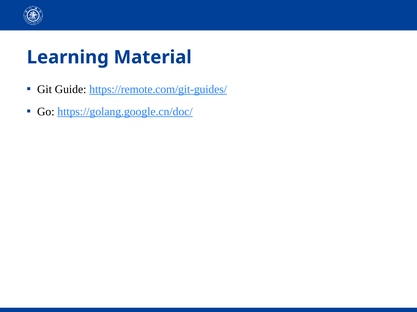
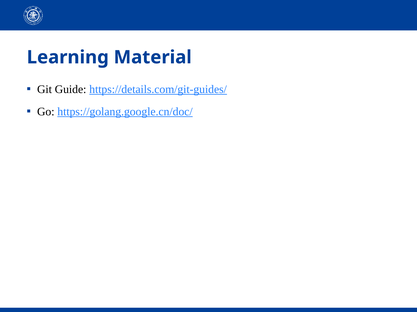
https://remote.com/git-guides/: https://remote.com/git-guides/ -> https://details.com/git-guides/
